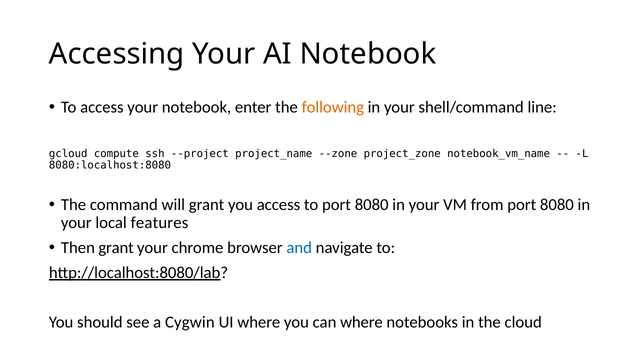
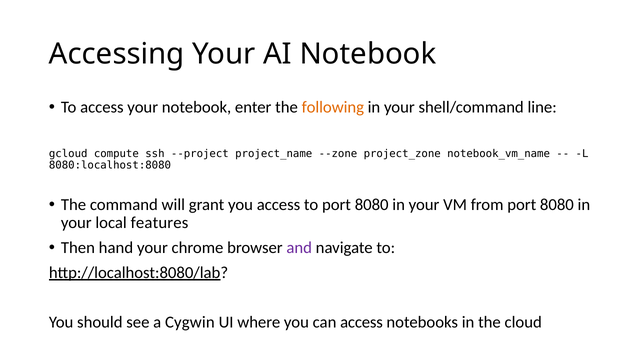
Then grant: grant -> hand
and colour: blue -> purple
can where: where -> access
